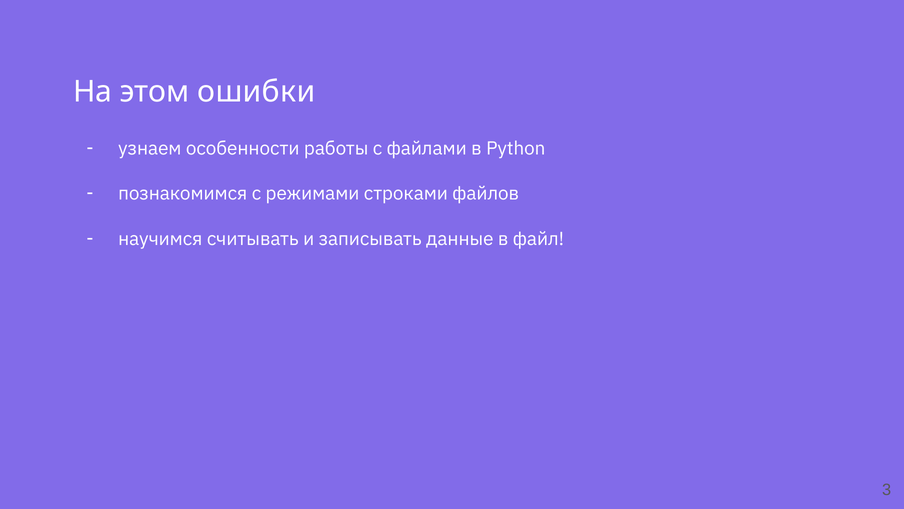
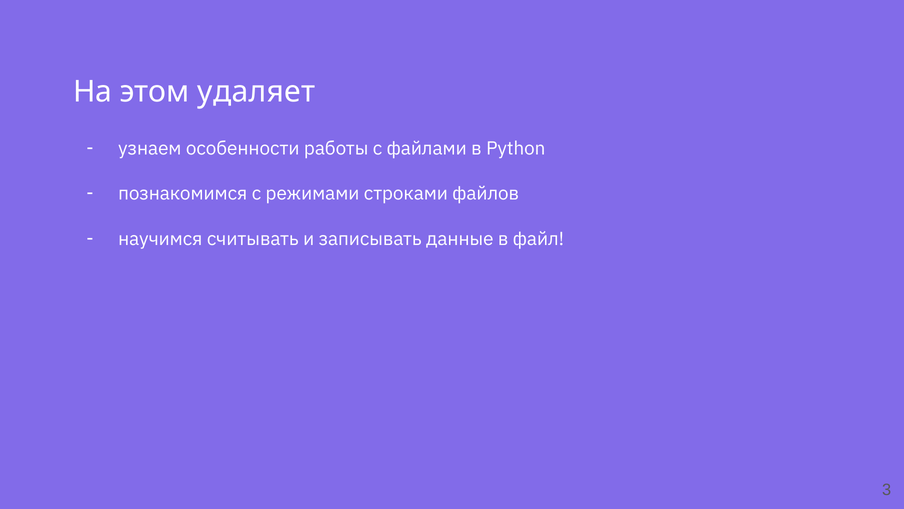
ошибки: ошибки -> удаляет
